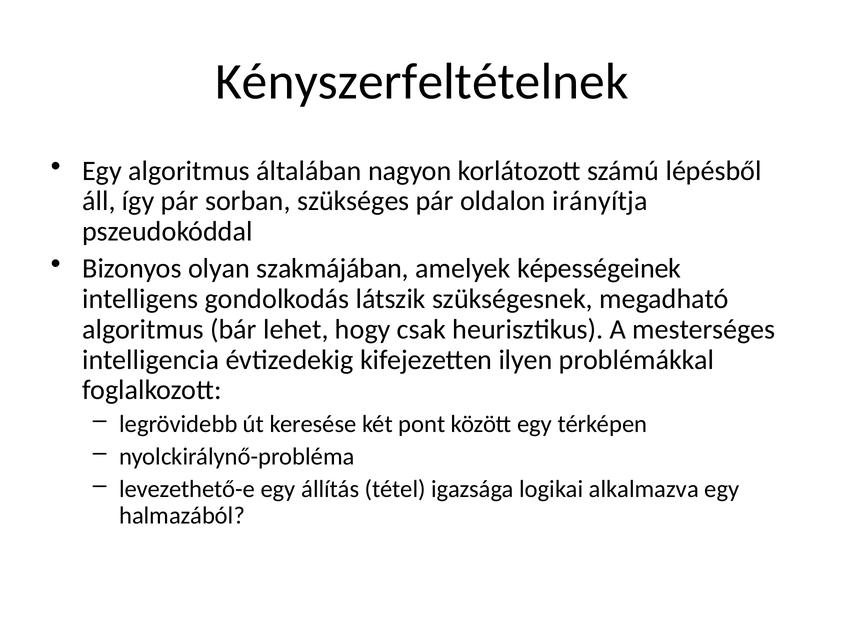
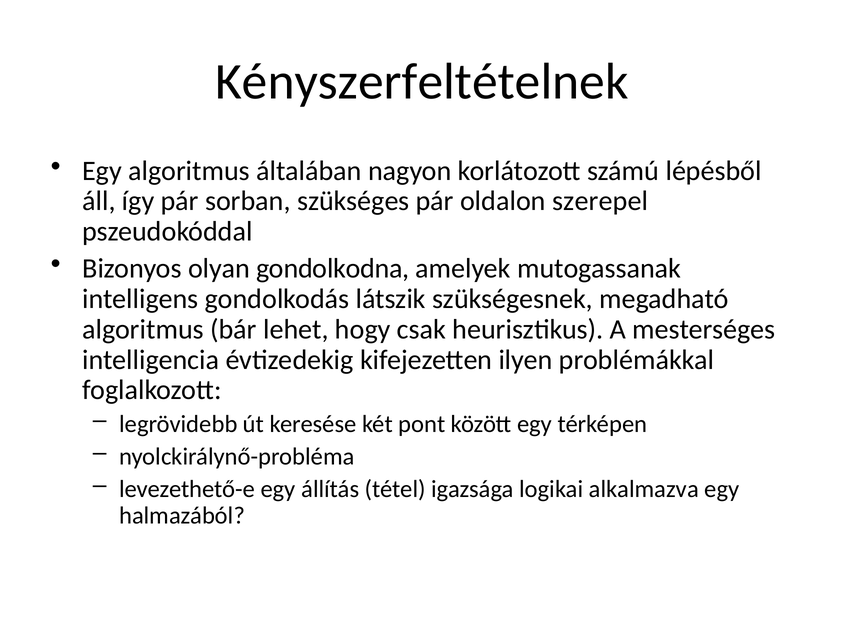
irányítja: irányítja -> szerepel
szakmájában: szakmájában -> gondolkodna
képességeinek: képességeinek -> mutogassanak
